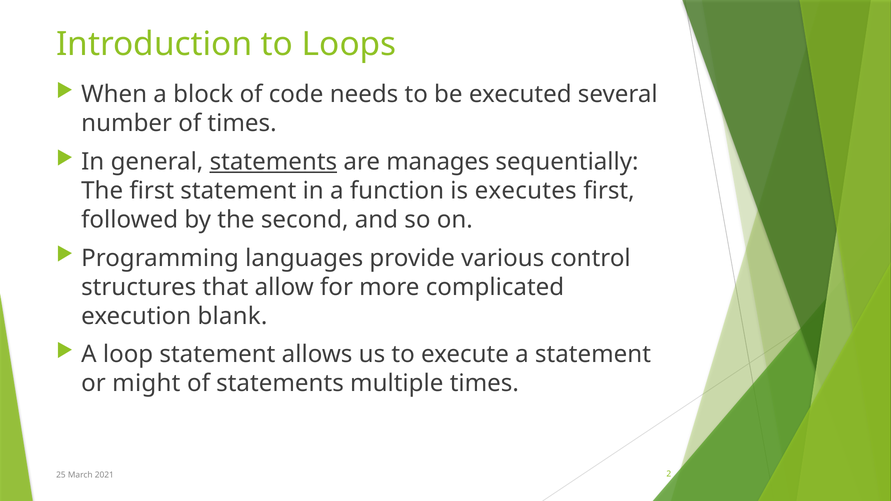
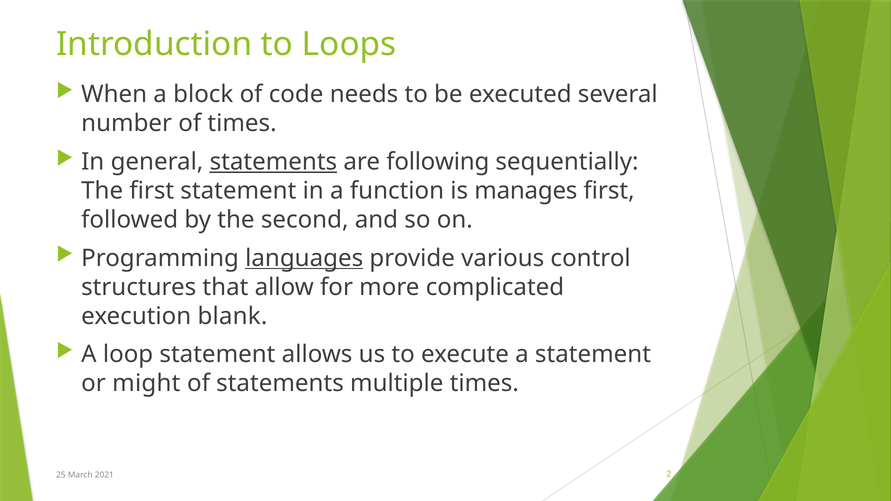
manages: manages -> following
executes: executes -> manages
languages underline: none -> present
